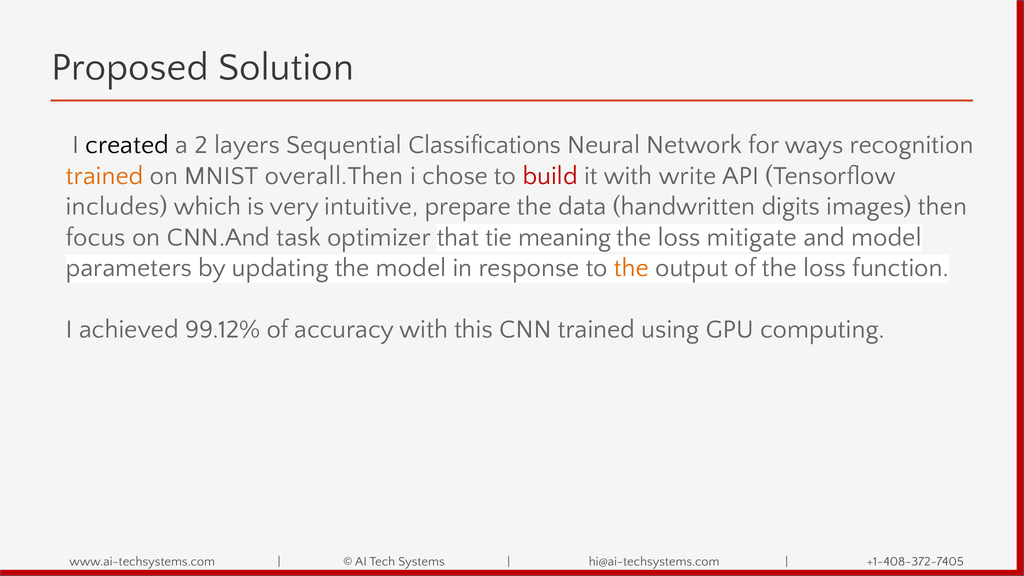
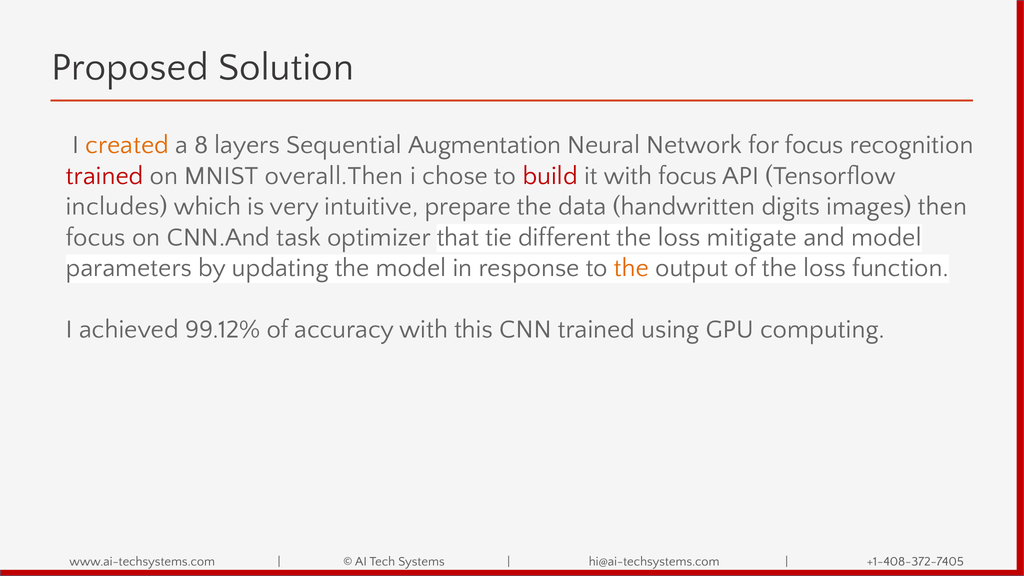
created colour: black -> orange
2: 2 -> 8
Classifications: Classifications -> Augmentation
for ways: ways -> focus
trained at (105, 176) colour: orange -> red
with write: write -> focus
meaning: meaning -> different
